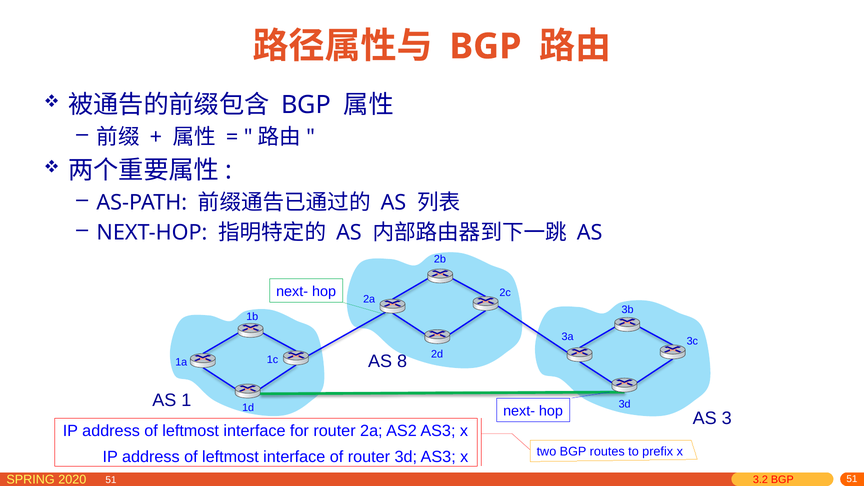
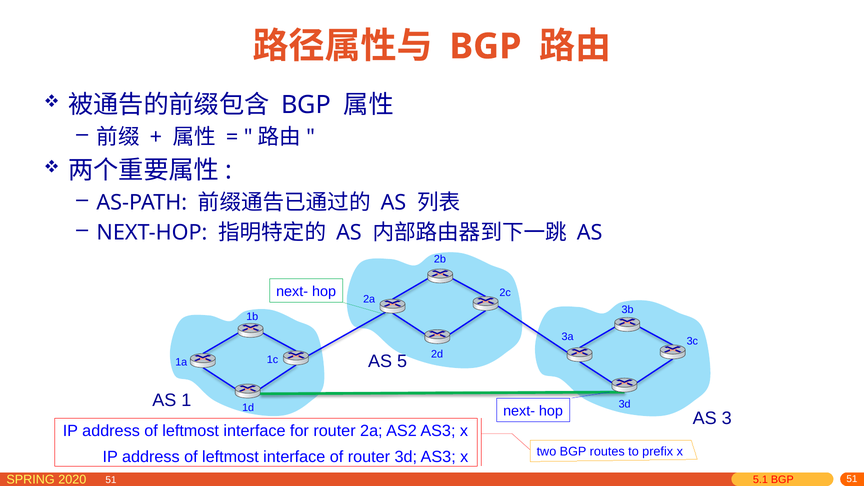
8: 8 -> 5
3.2: 3.2 -> 5.1
